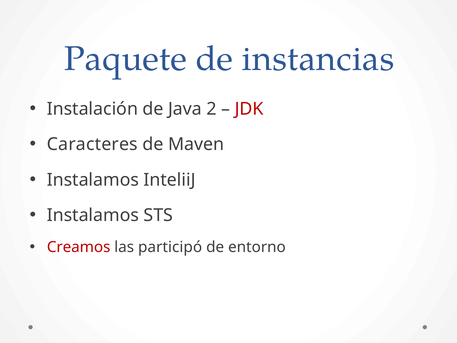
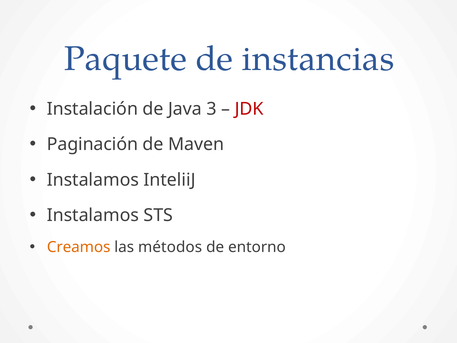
2: 2 -> 3
Caracteres: Caracteres -> Paginación
Creamos colour: red -> orange
participó: participó -> métodos
